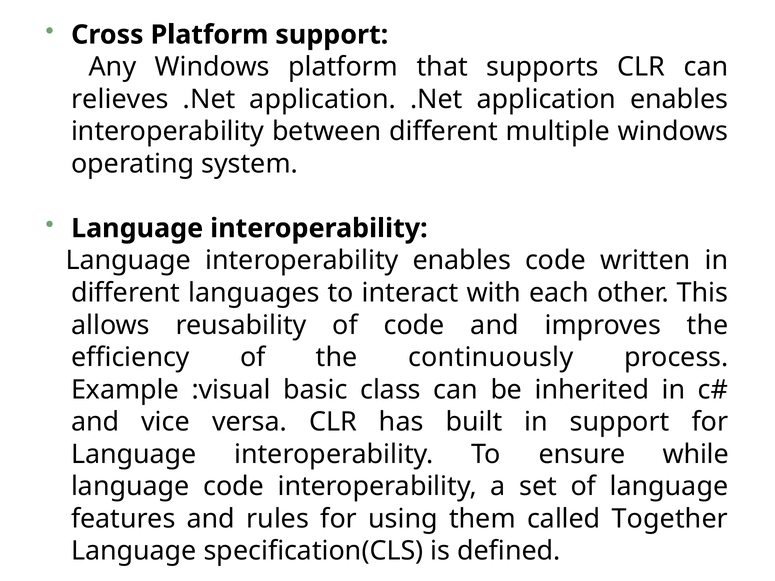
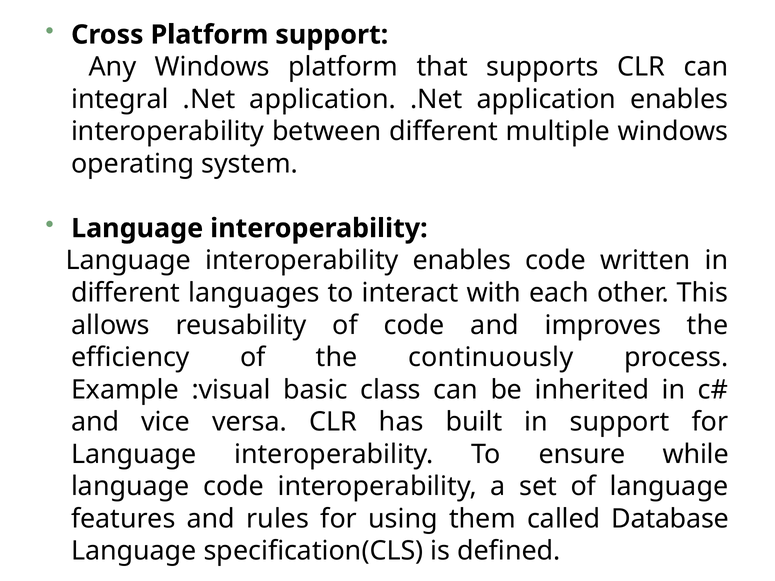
relieves: relieves -> integral
Together: Together -> Database
